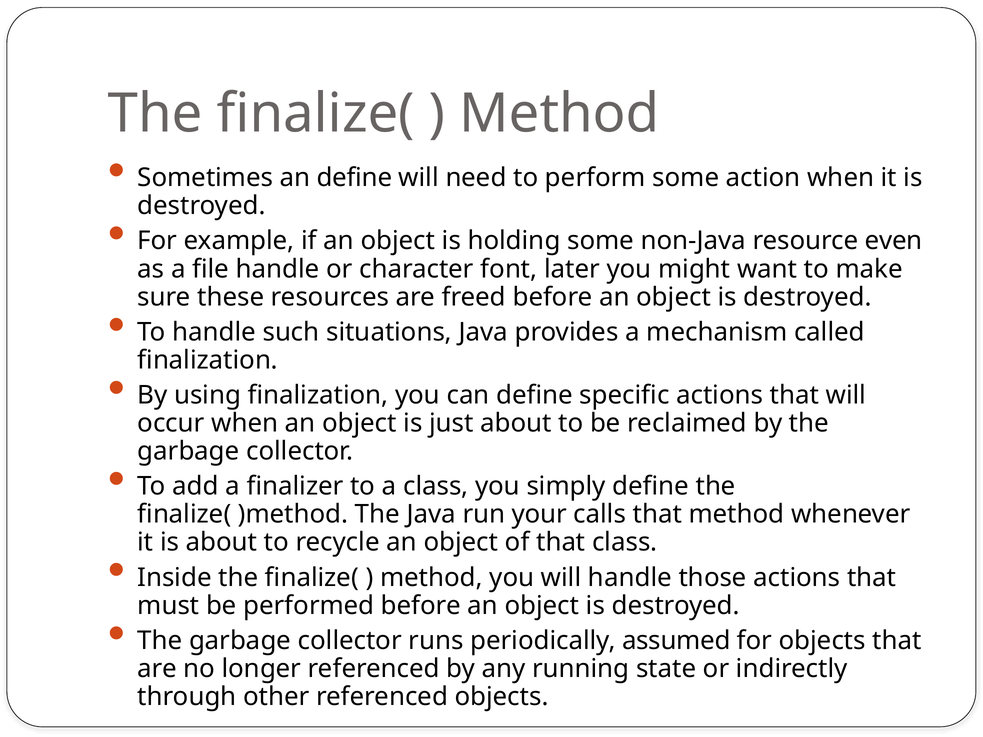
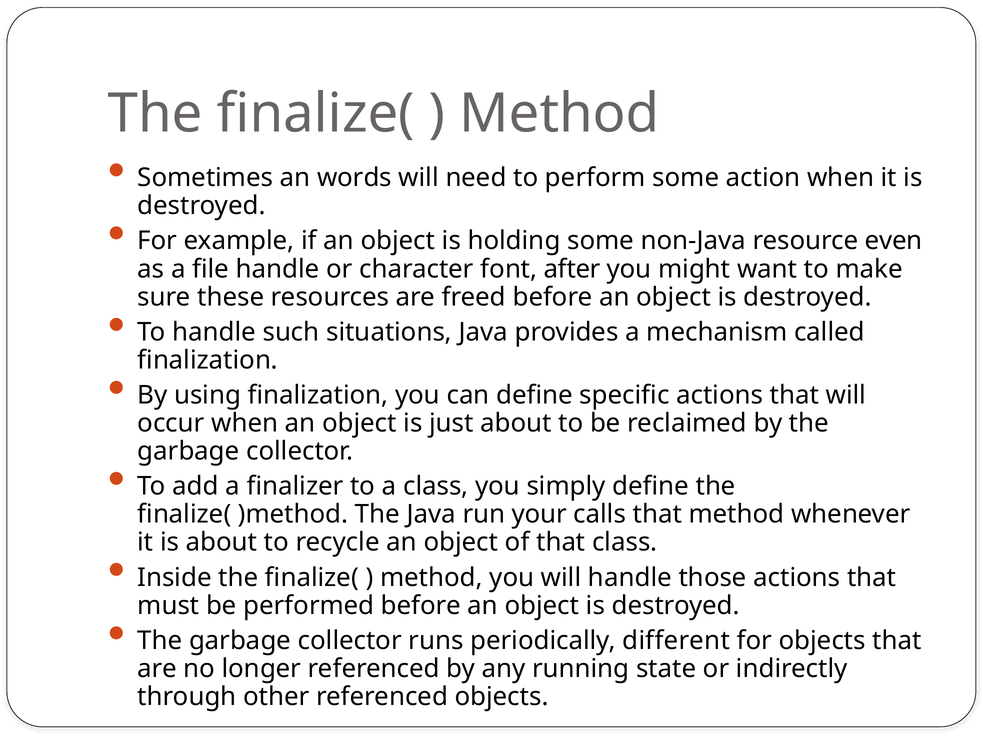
an define: define -> words
later: later -> after
assumed: assumed -> different
